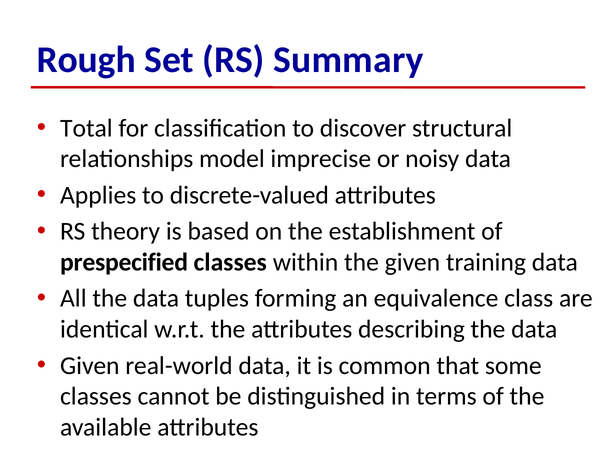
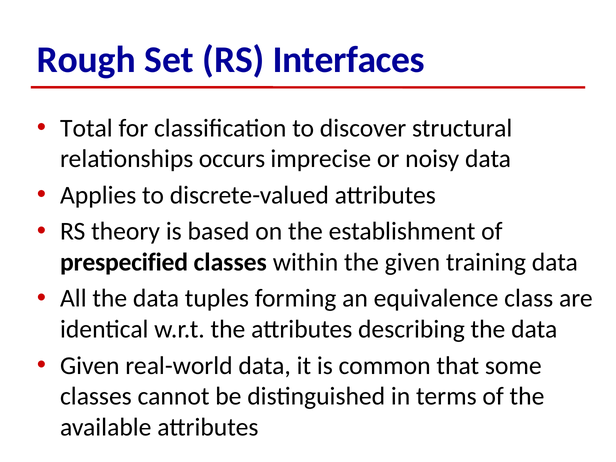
Summary: Summary -> Interfaces
model: model -> occurs
